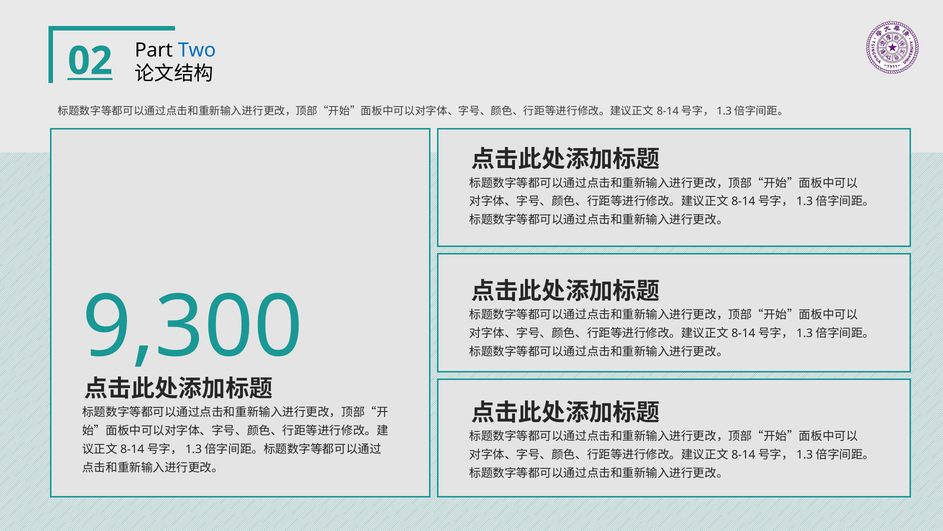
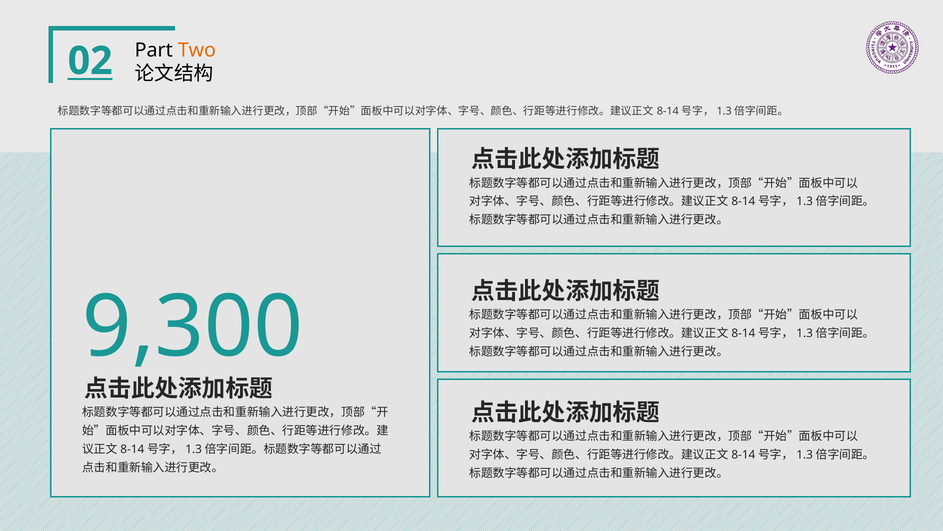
Two colour: blue -> orange
